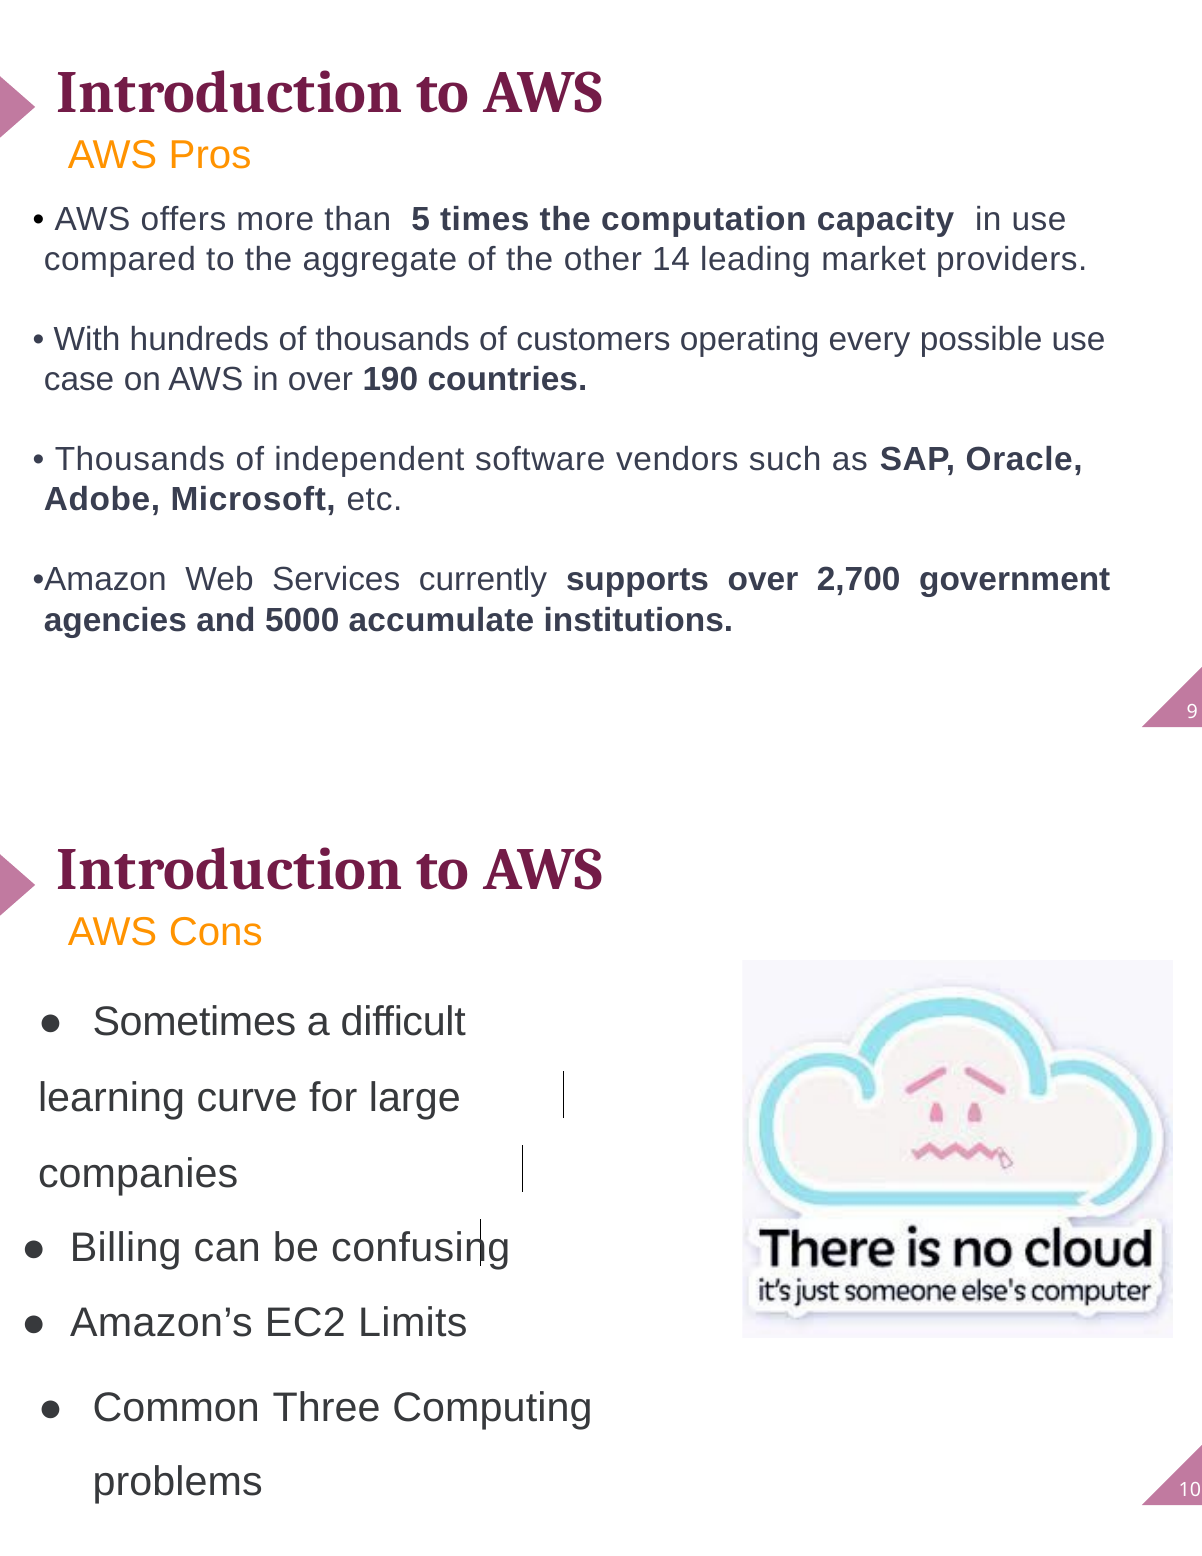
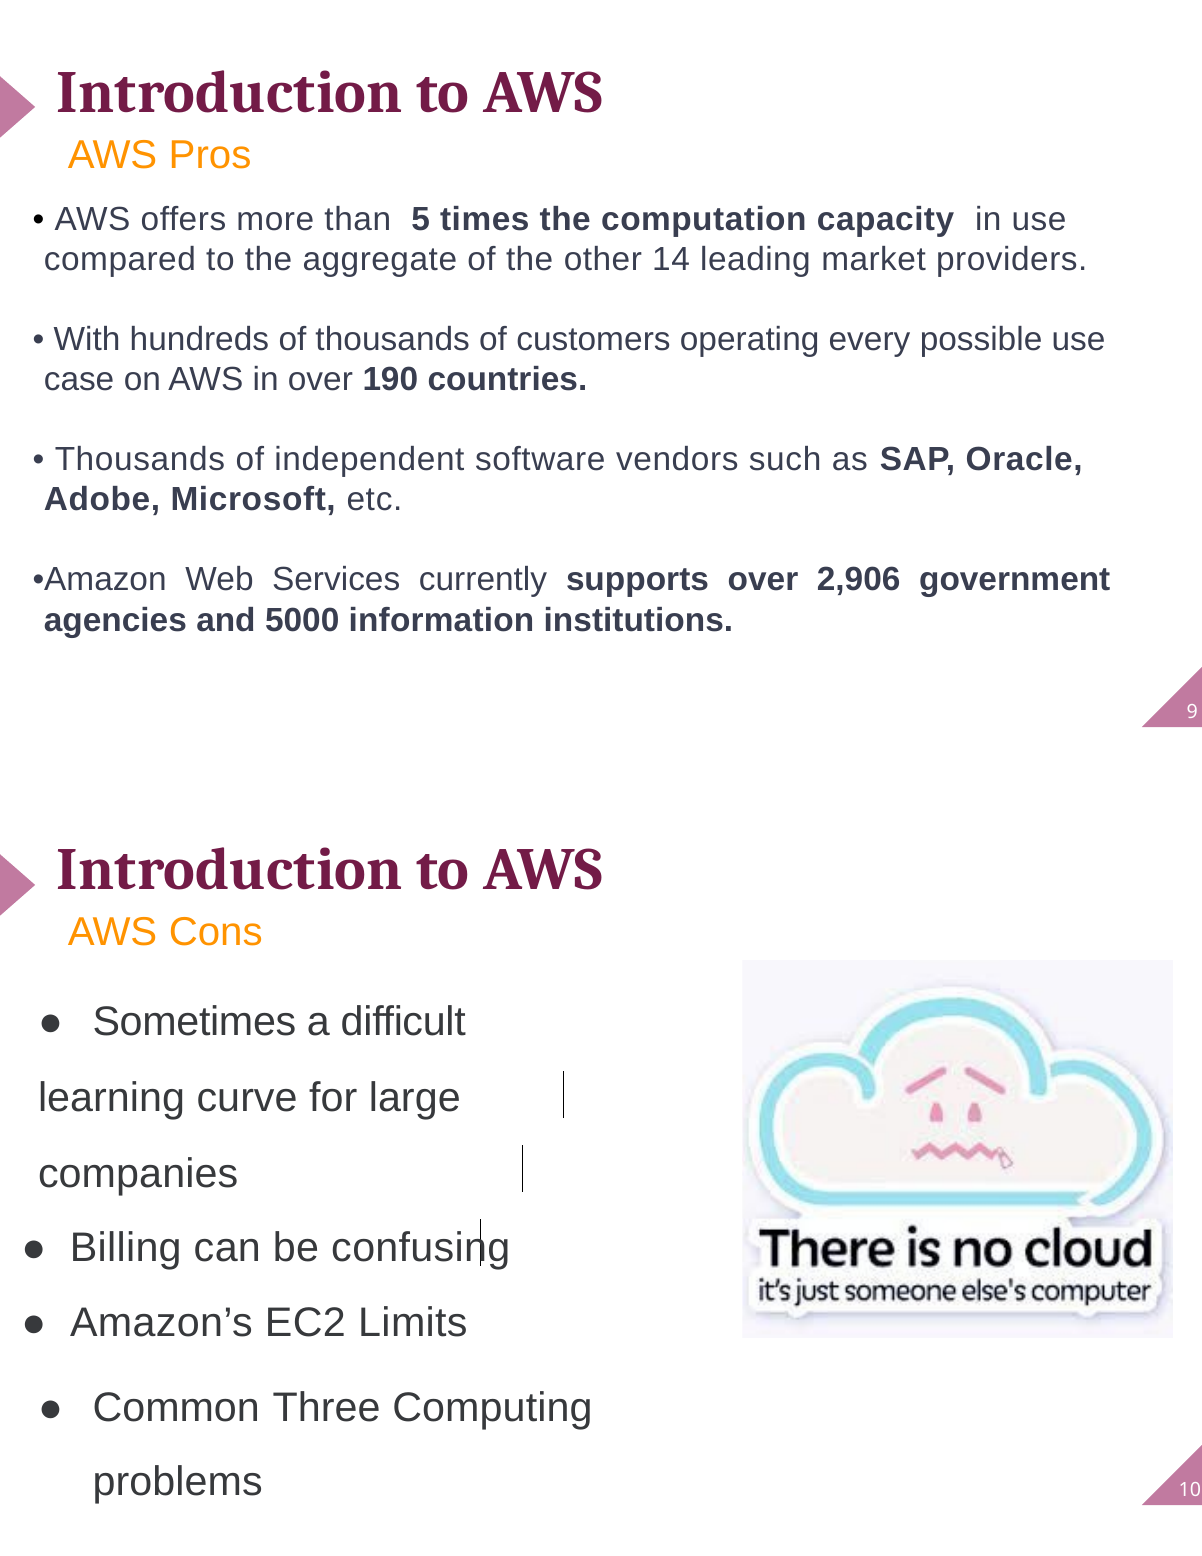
2,700: 2,700 -> 2,906
accumulate: accumulate -> information
